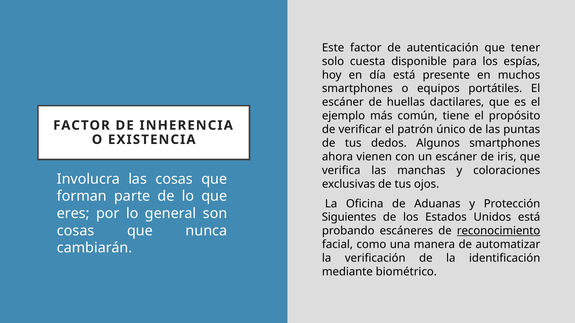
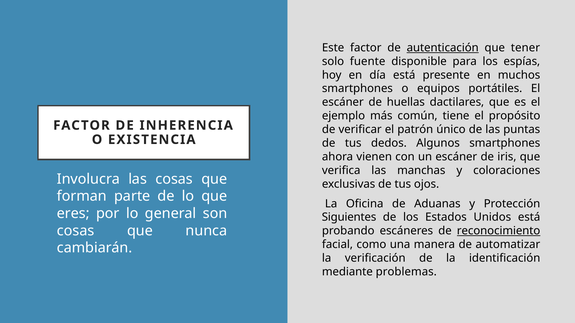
autenticación underline: none -> present
cuesta: cuesta -> fuente
biométrico: biométrico -> problemas
